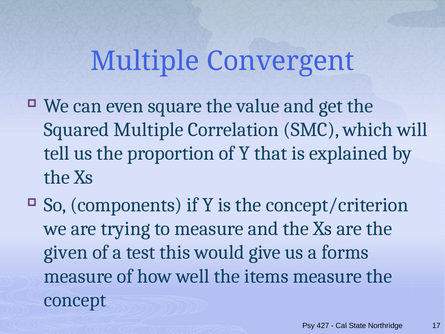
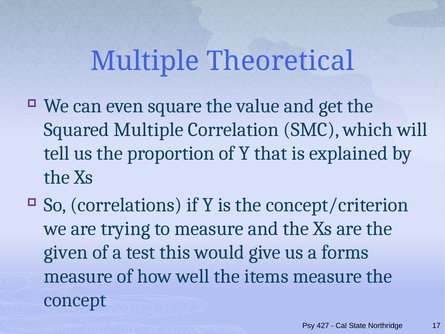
Convergent: Convergent -> Theoretical
components: components -> correlations
